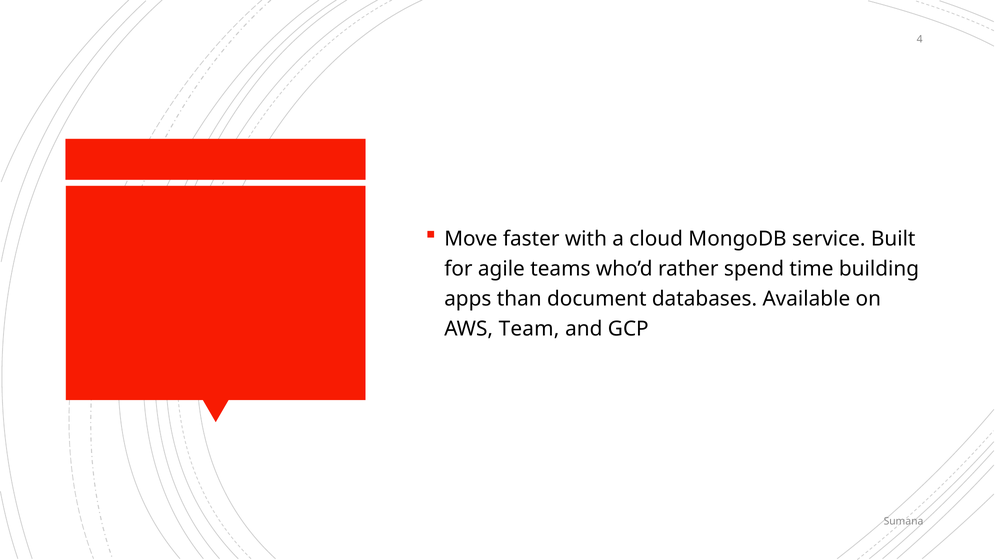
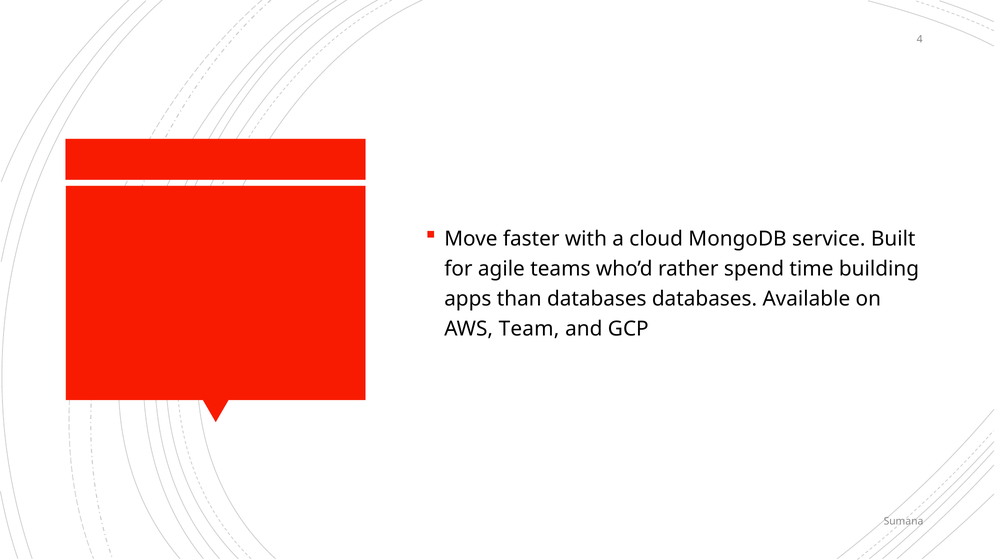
than document: document -> databases
